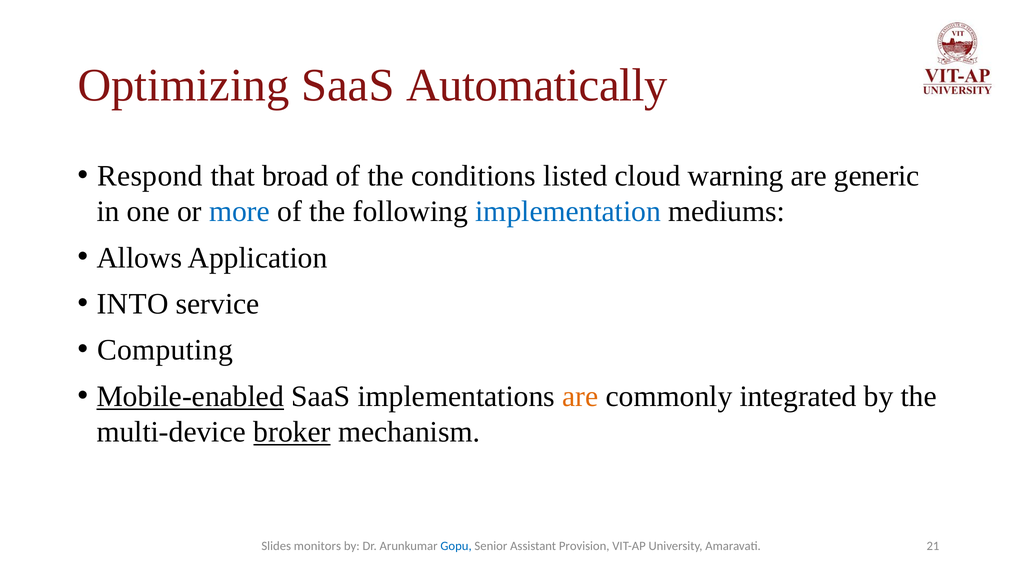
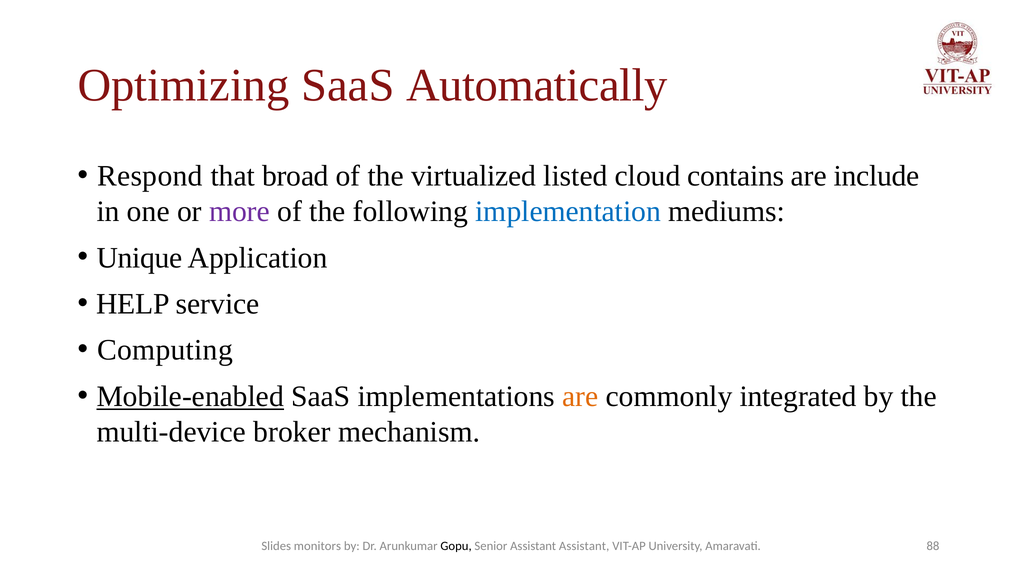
conditions: conditions -> virtualized
warning: warning -> contains
generic: generic -> include
more colour: blue -> purple
Allows: Allows -> Unique
INTO: INTO -> HELP
broker underline: present -> none
Gopu colour: blue -> black
Assistant Provision: Provision -> Assistant
21: 21 -> 88
